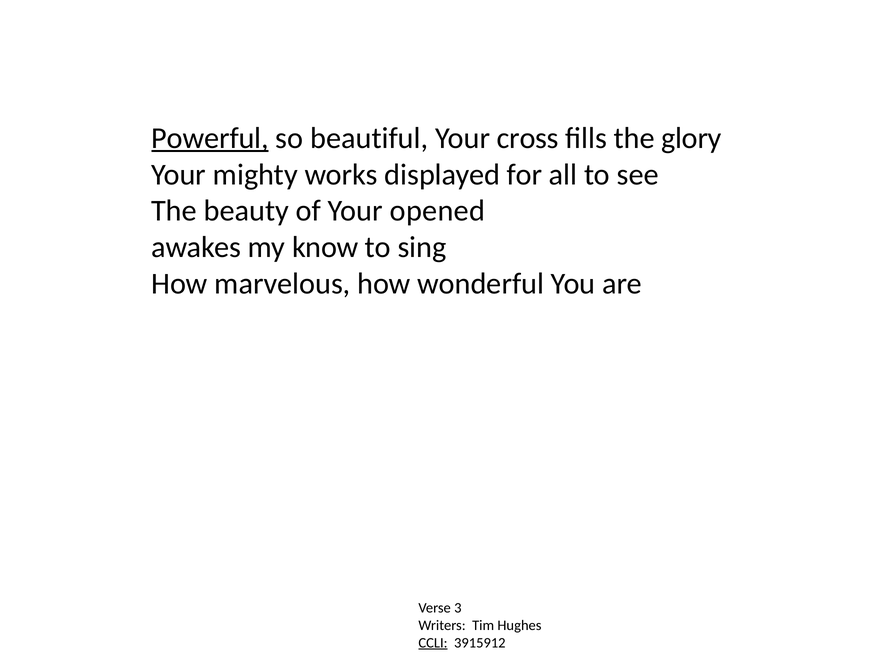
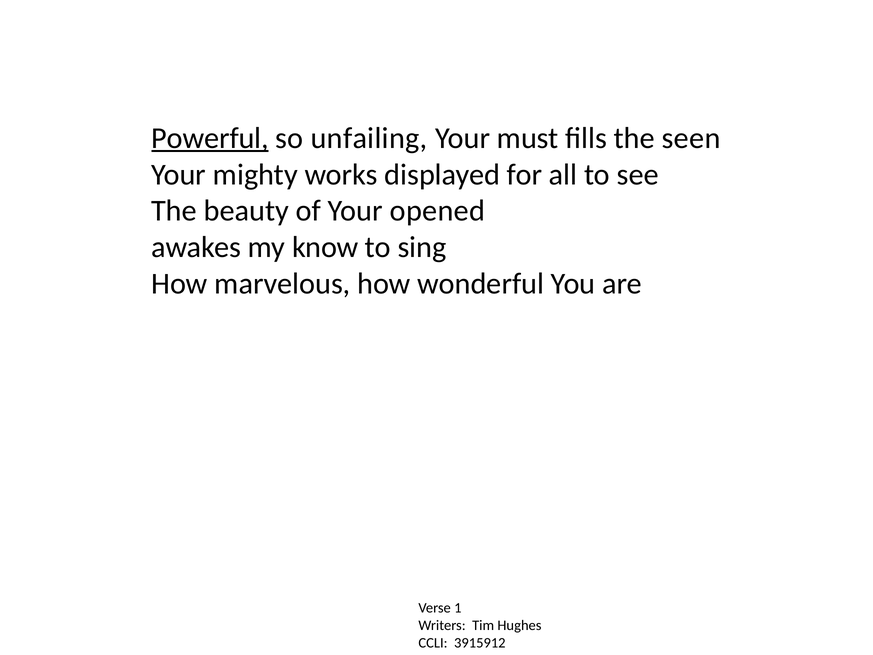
beautiful: beautiful -> unfailing
cross: cross -> must
glory: glory -> seen
3: 3 -> 1
CCLI underline: present -> none
